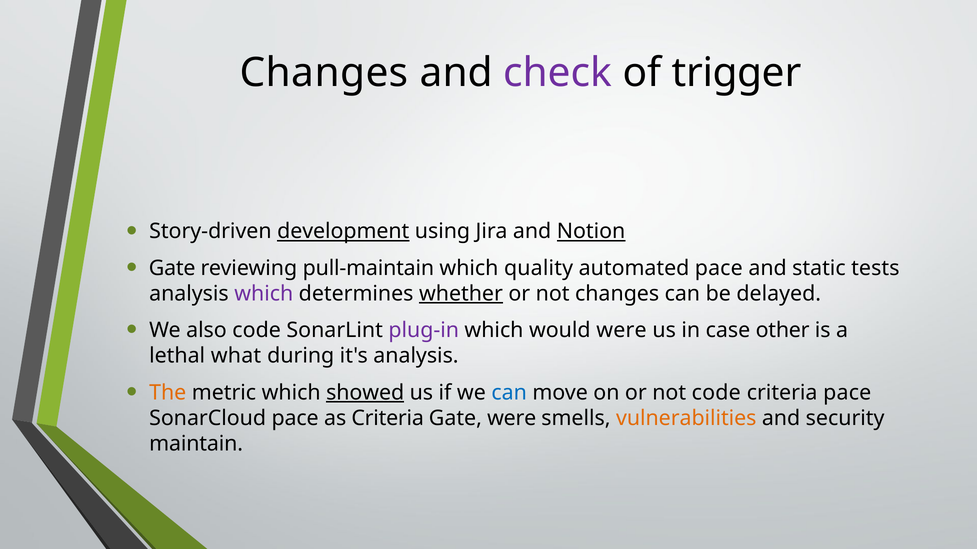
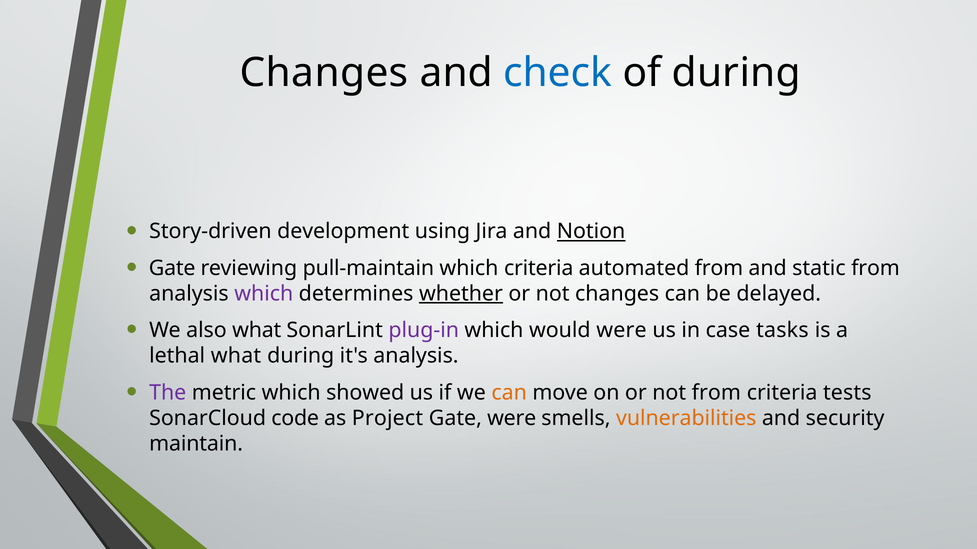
check colour: purple -> blue
of trigger: trigger -> during
development underline: present -> none
which quality: quality -> criteria
automated pace: pace -> from
static tests: tests -> from
also code: code -> what
other: other -> tasks
The colour: orange -> purple
showed underline: present -> none
can at (509, 393) colour: blue -> orange
not code: code -> from
criteria pace: pace -> tests
SonarCloud pace: pace -> code
as Criteria: Criteria -> Project
